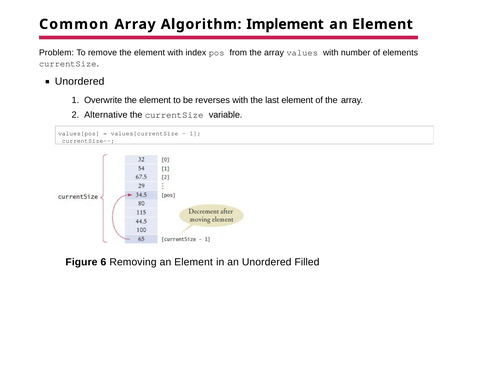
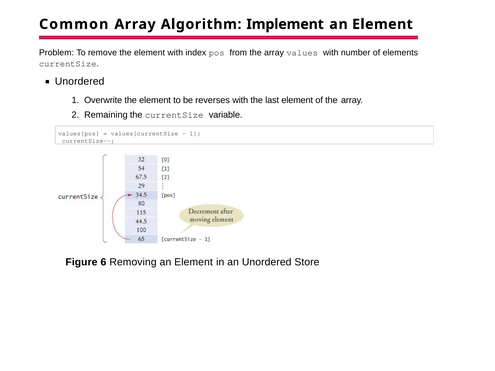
Alternative: Alternative -> Remaining
Filled: Filled -> Store
